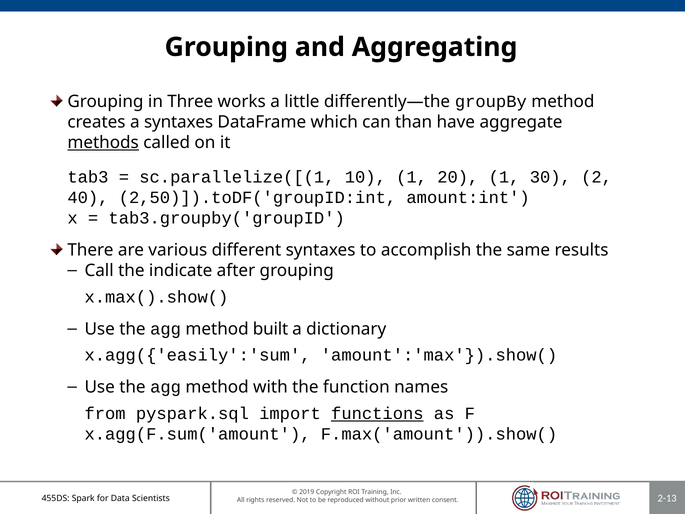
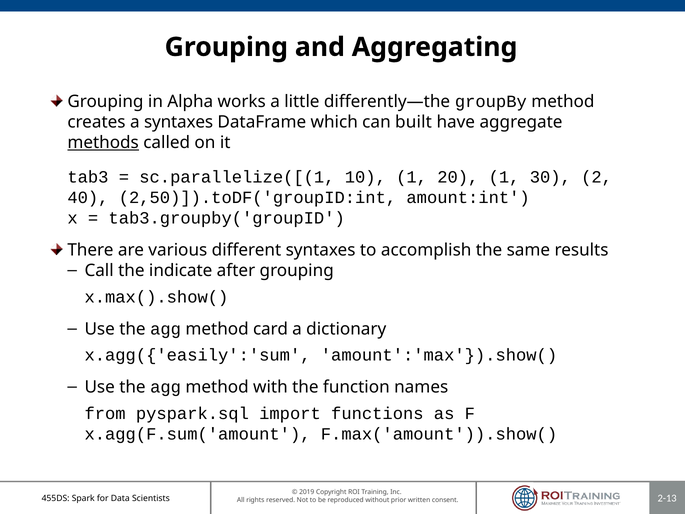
Three: Three -> Alpha
than: than -> built
built: built -> card
functions underline: present -> none
